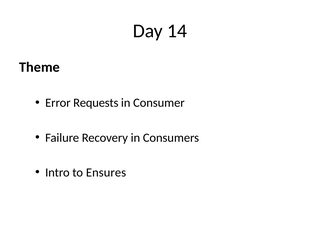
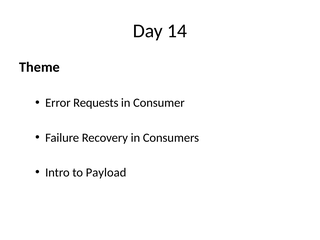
Ensures: Ensures -> Payload
